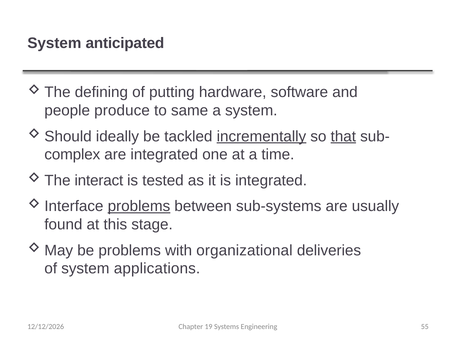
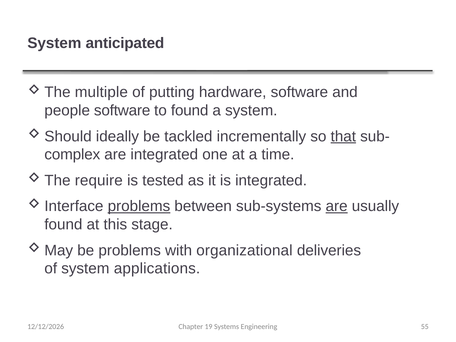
defining: defining -> multiple
people produce: produce -> software
to same: same -> found
incrementally underline: present -> none
interact: interact -> require
are at (337, 206) underline: none -> present
